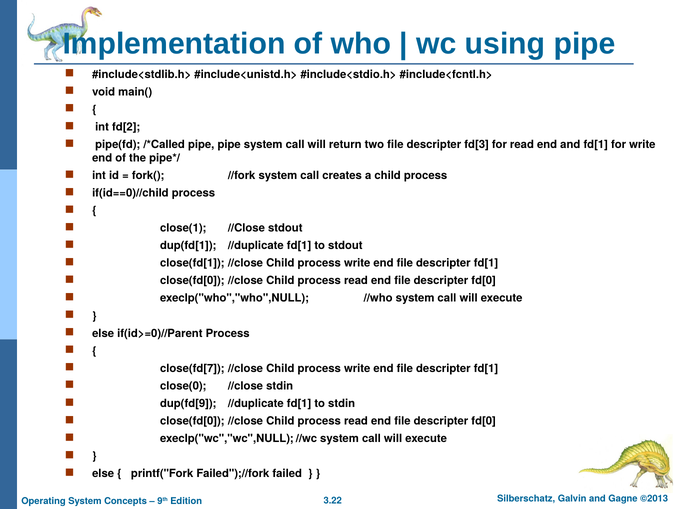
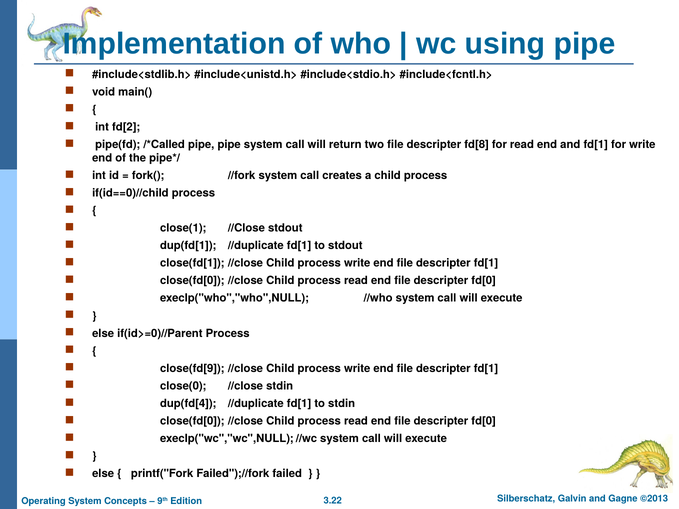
fd[3: fd[3 -> fd[8
close(fd[7: close(fd[7 -> close(fd[9
dup(fd[9: dup(fd[9 -> dup(fd[4
